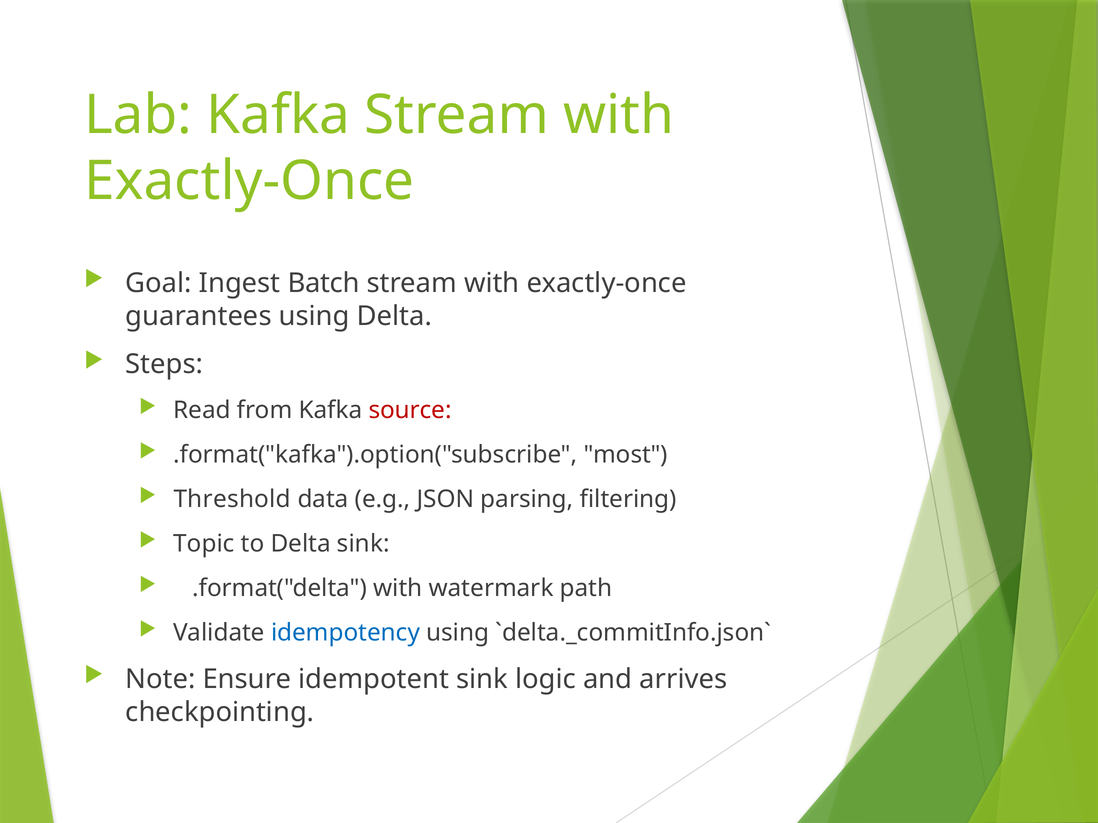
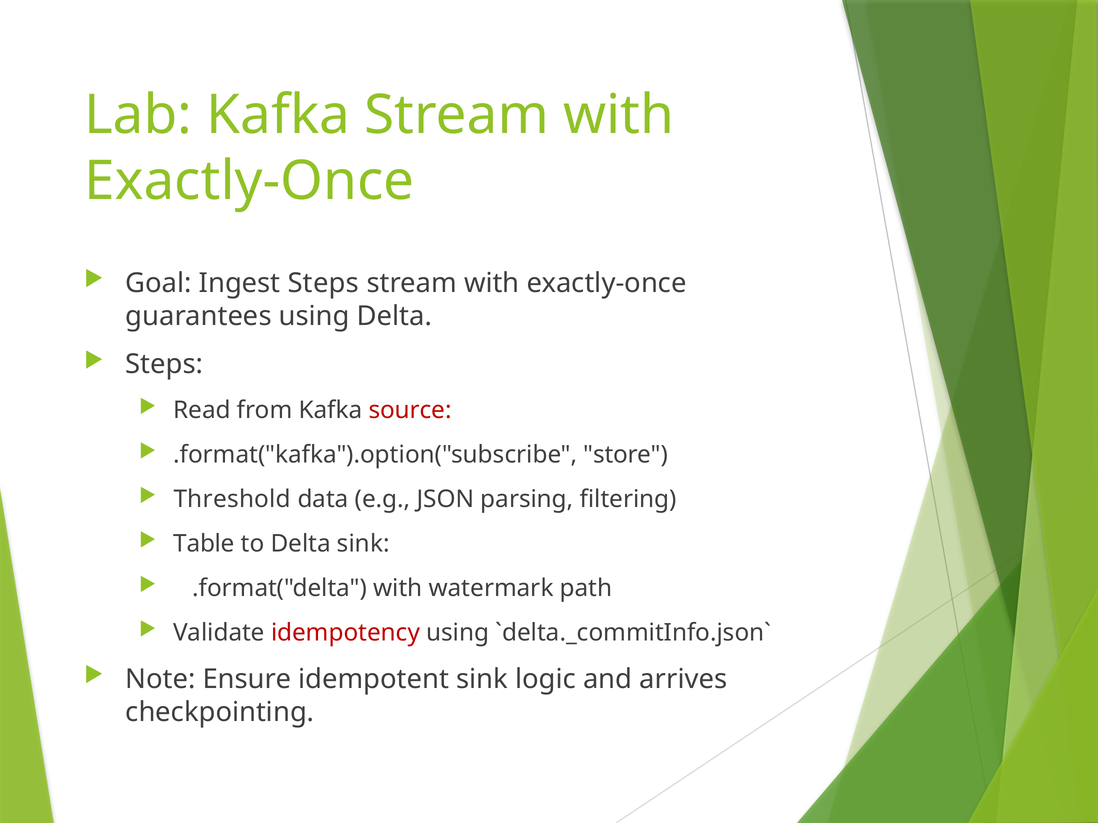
Ingest Batch: Batch -> Steps
most: most -> store
Topic: Topic -> Table
idempotency colour: blue -> red
